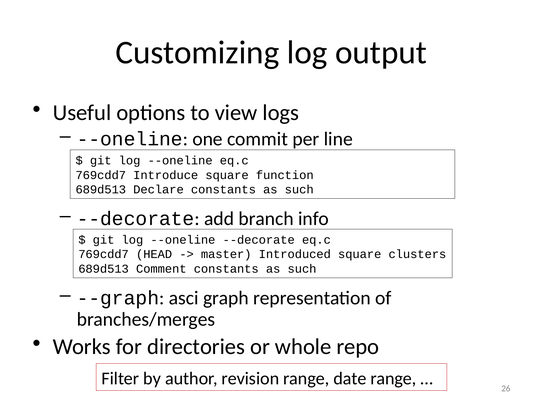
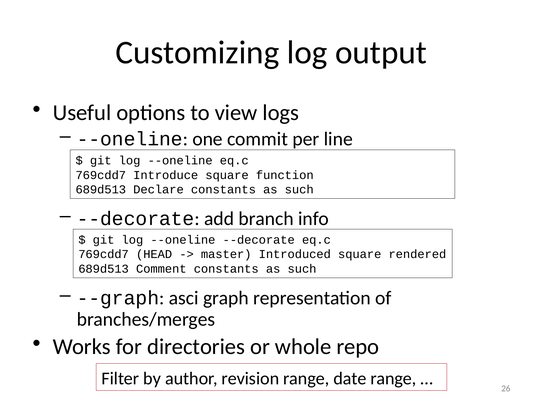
clusters: clusters -> rendered
